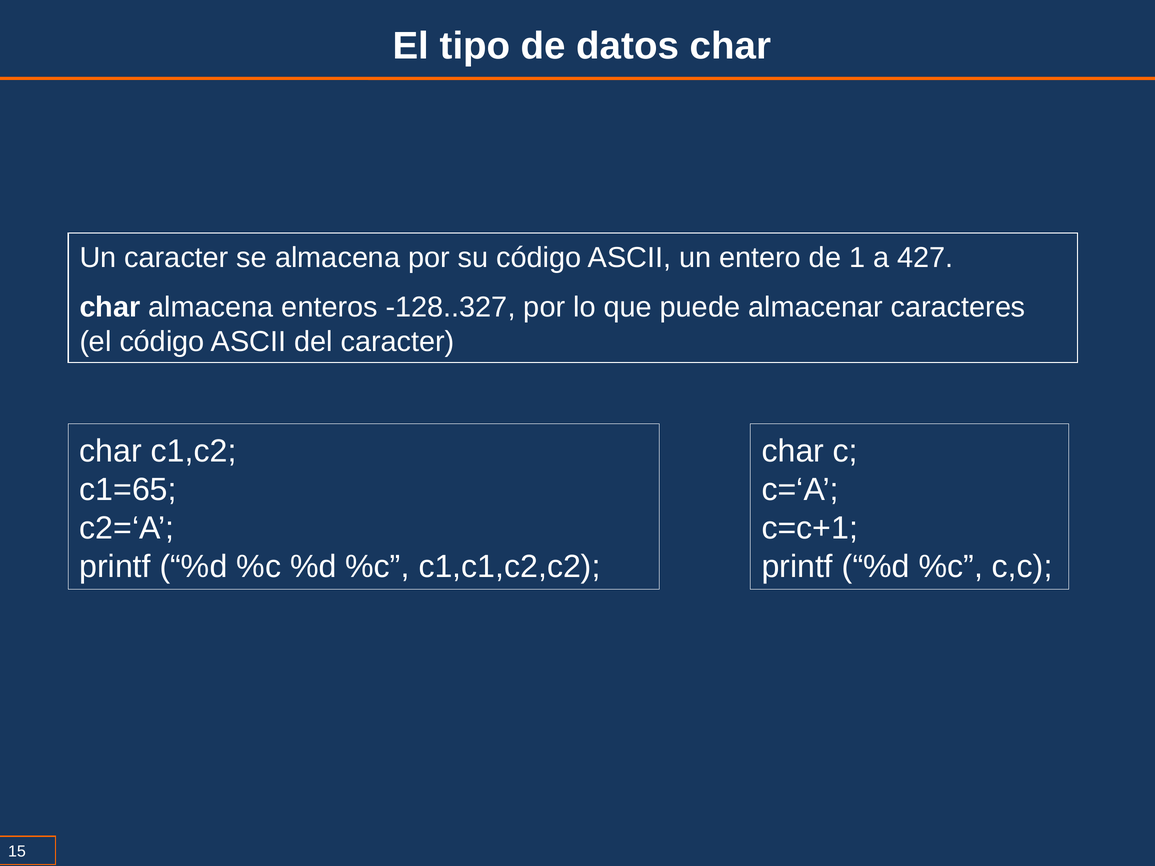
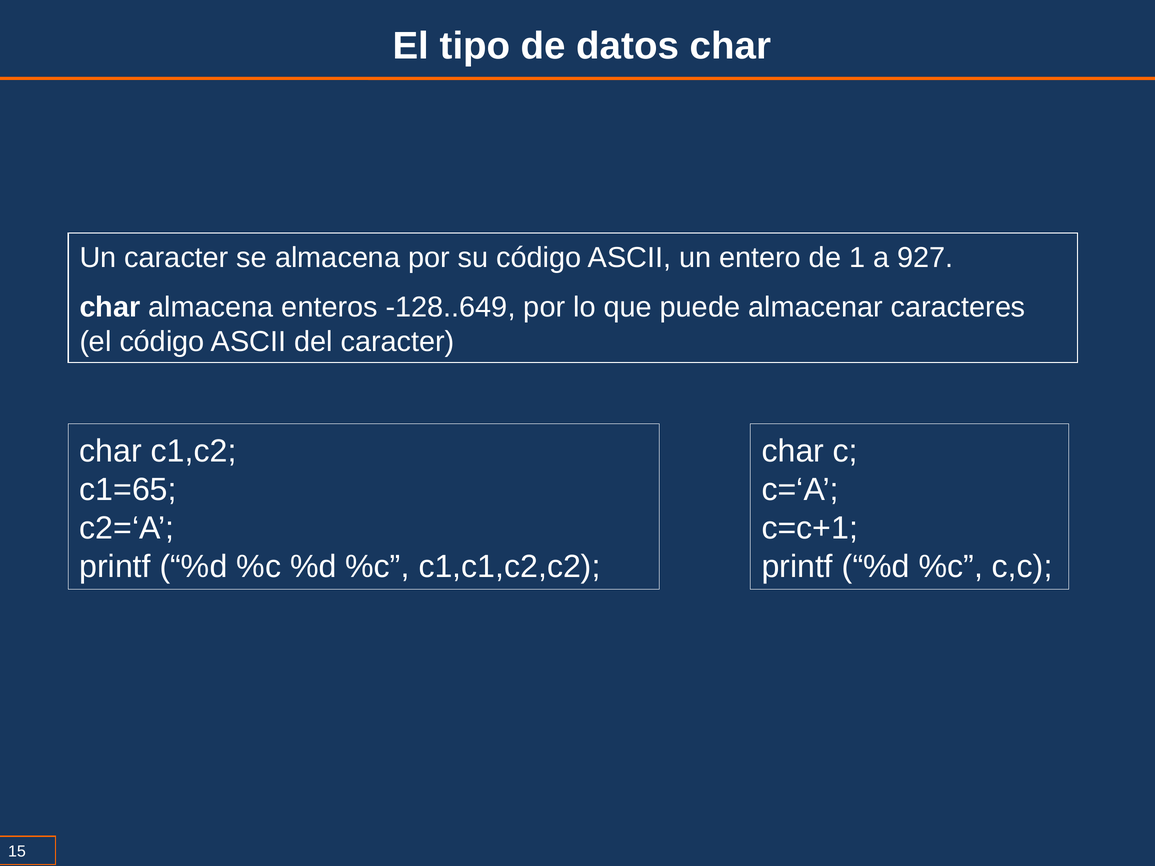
427: 427 -> 927
-128..327: -128..327 -> -128..649
